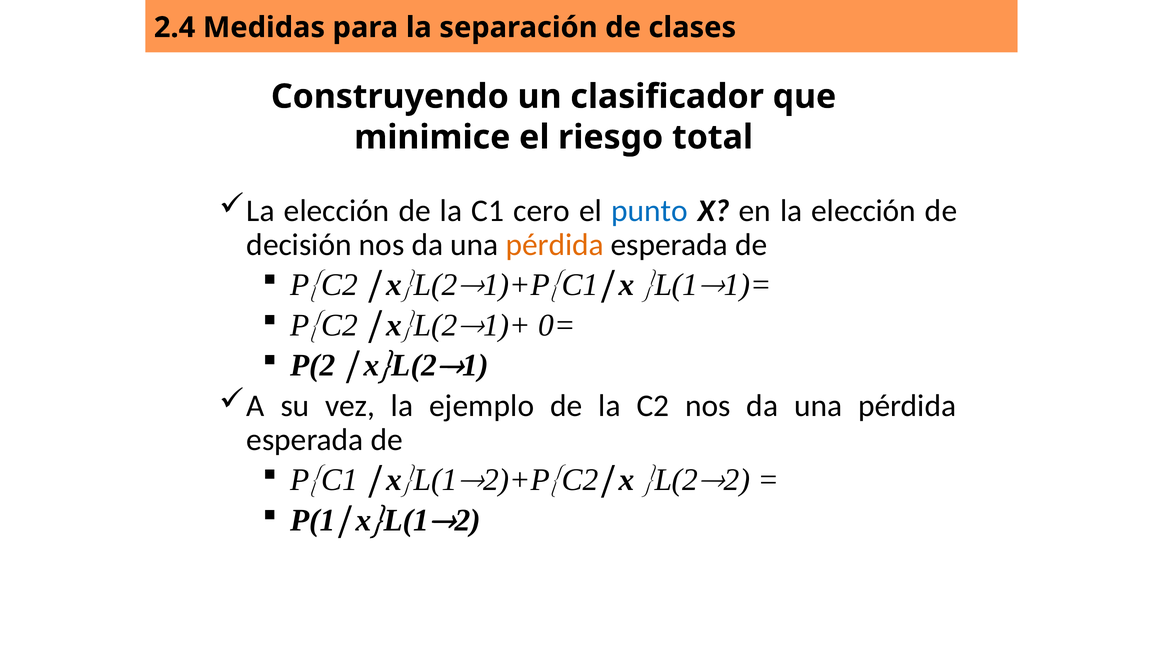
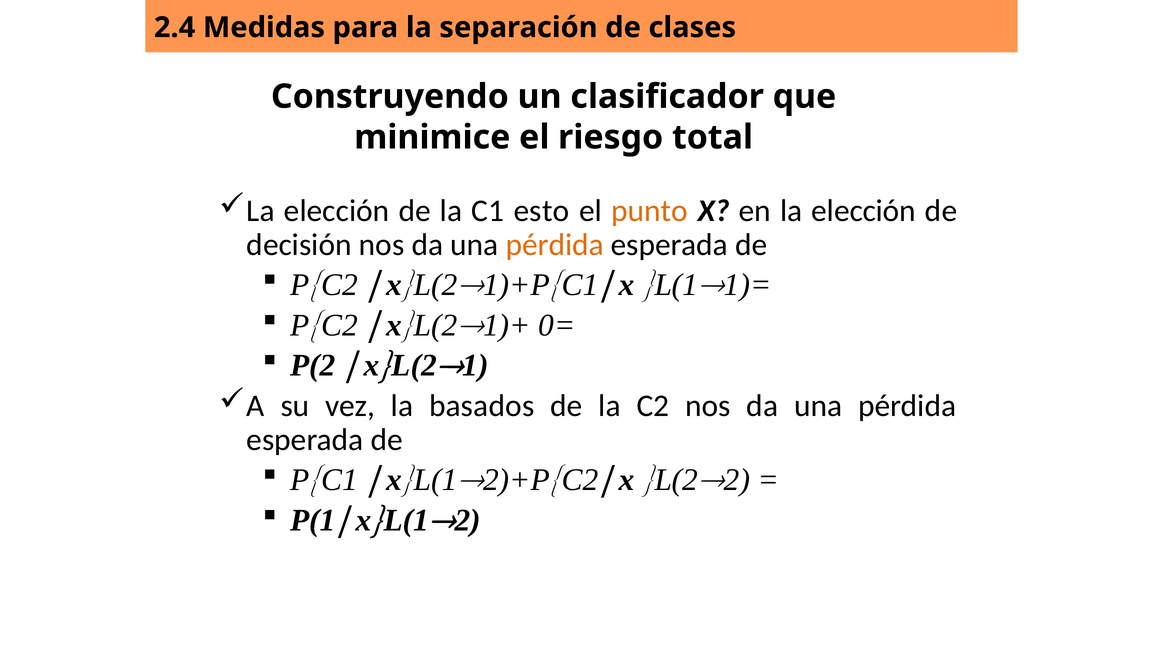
cero: cero -> esto
punto colour: blue -> orange
ejemplo: ejemplo -> basados
